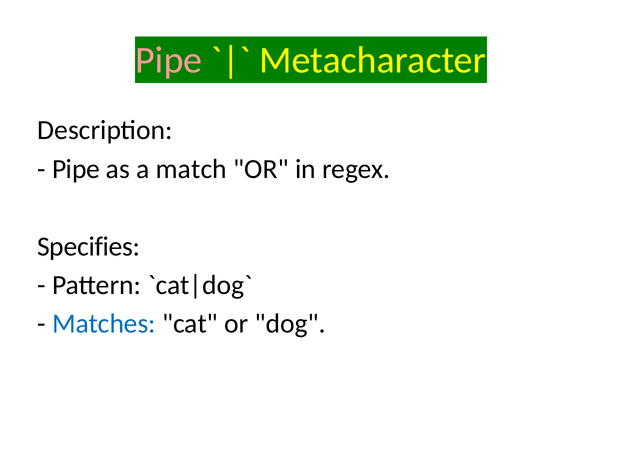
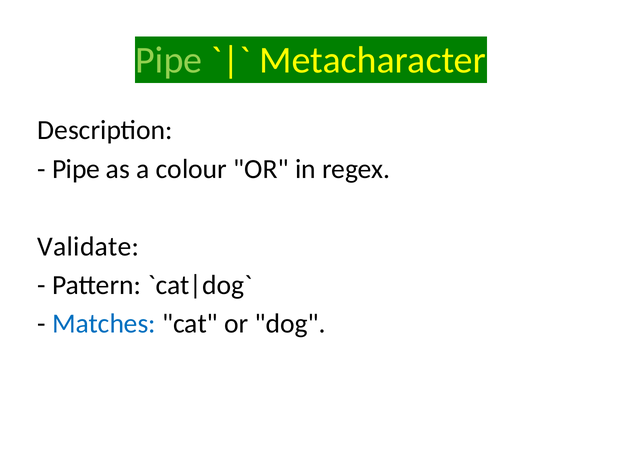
Pipe at (169, 60) colour: pink -> light green
match: match -> colour
Specifies: Specifies -> Validate
